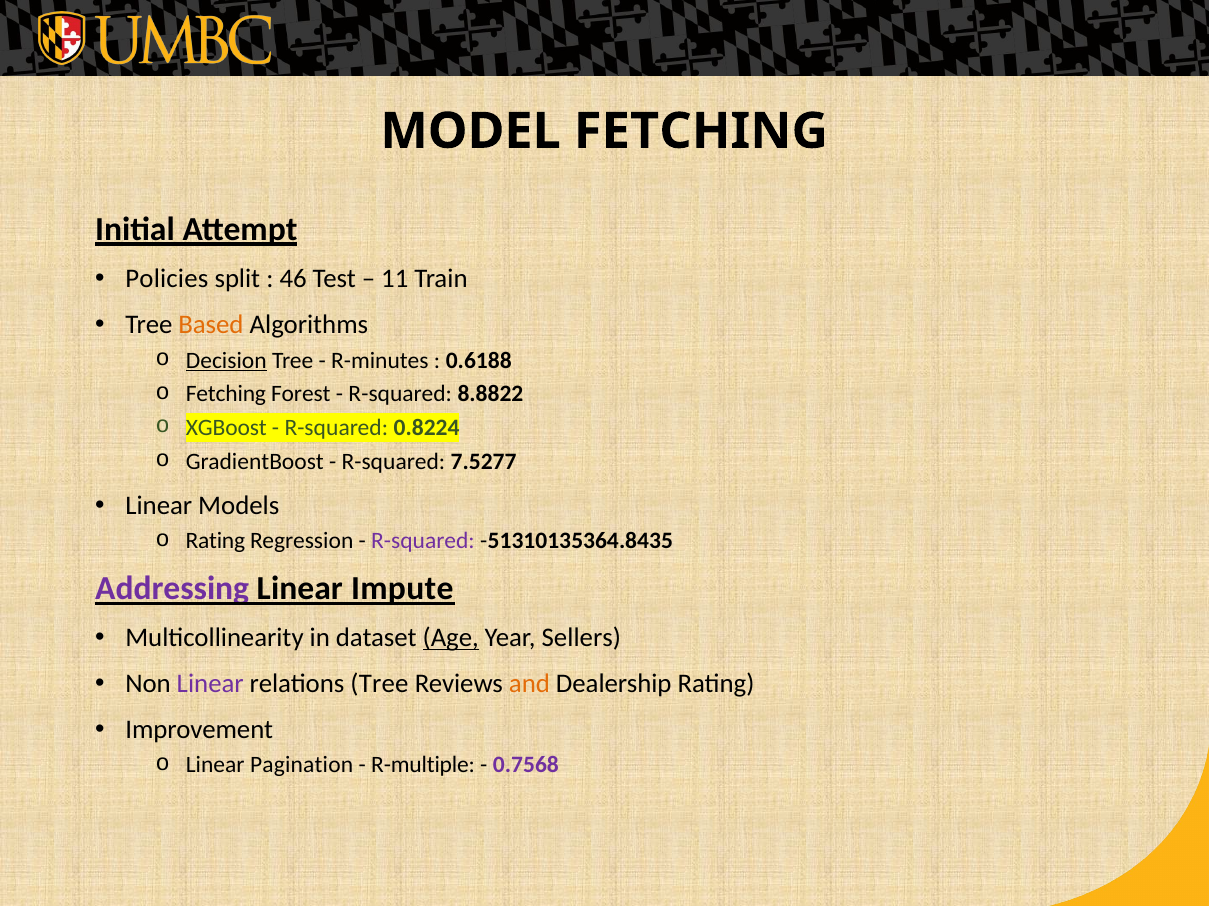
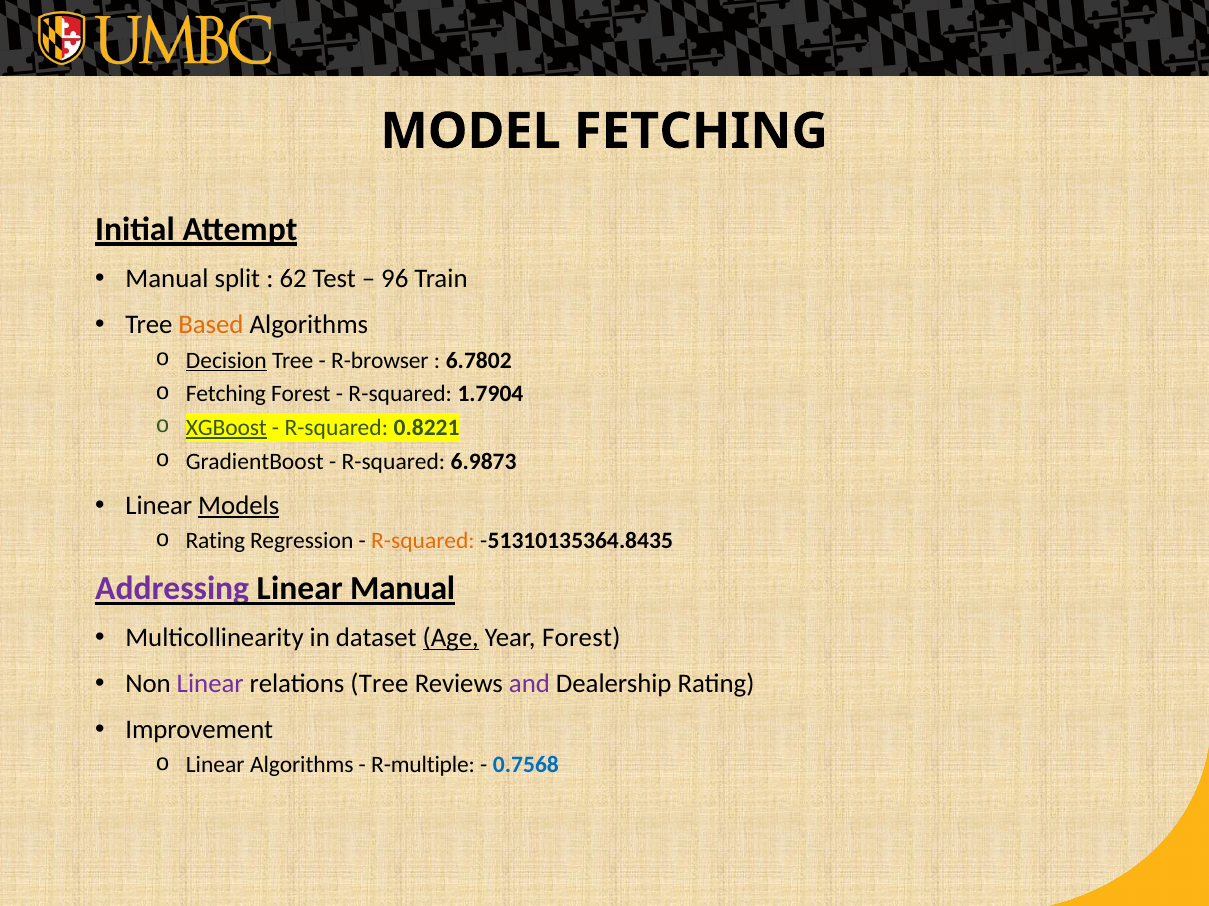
Policies at (167, 279): Policies -> Manual
46: 46 -> 62
11: 11 -> 96
R-minutes: R-minutes -> R-browser
0.6188: 0.6188 -> 6.7802
8.8822: 8.8822 -> 1.7904
XGBoost underline: none -> present
0.8224: 0.8224 -> 0.8221
7.5277: 7.5277 -> 6.9873
Models underline: none -> present
R-squared at (423, 542) colour: purple -> orange
Linear Impute: Impute -> Manual
Year Sellers: Sellers -> Forest
and colour: orange -> purple
Linear Pagination: Pagination -> Algorithms
0.7568 colour: purple -> blue
